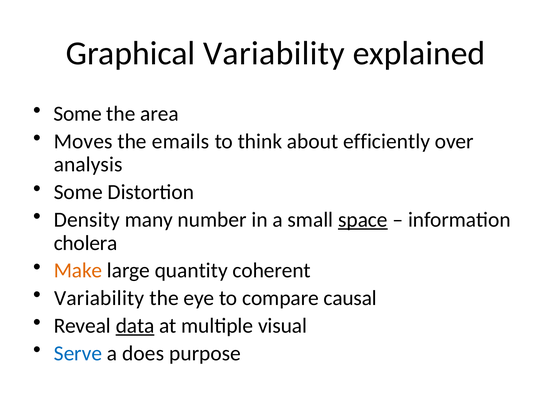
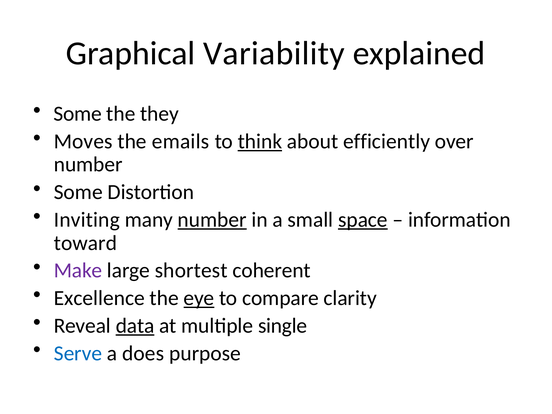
area: area -> they
think underline: none -> present
analysis at (88, 165): analysis -> number
Density: Density -> Inviting
number at (212, 220) underline: none -> present
cholera: cholera -> toward
Make colour: orange -> purple
quantity: quantity -> shortest
Variability at (99, 298): Variability -> Excellence
eye underline: none -> present
causal: causal -> clarity
visual: visual -> single
